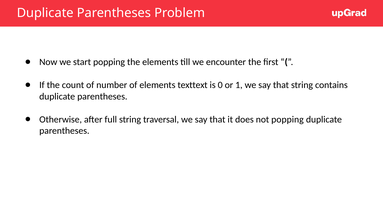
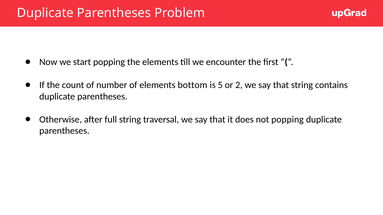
texttext: texttext -> bottom
0: 0 -> 5
1: 1 -> 2
